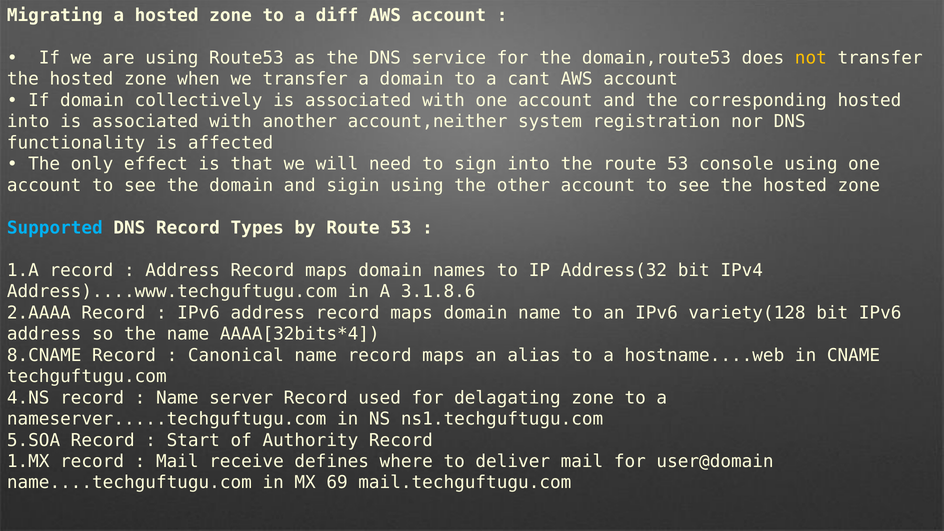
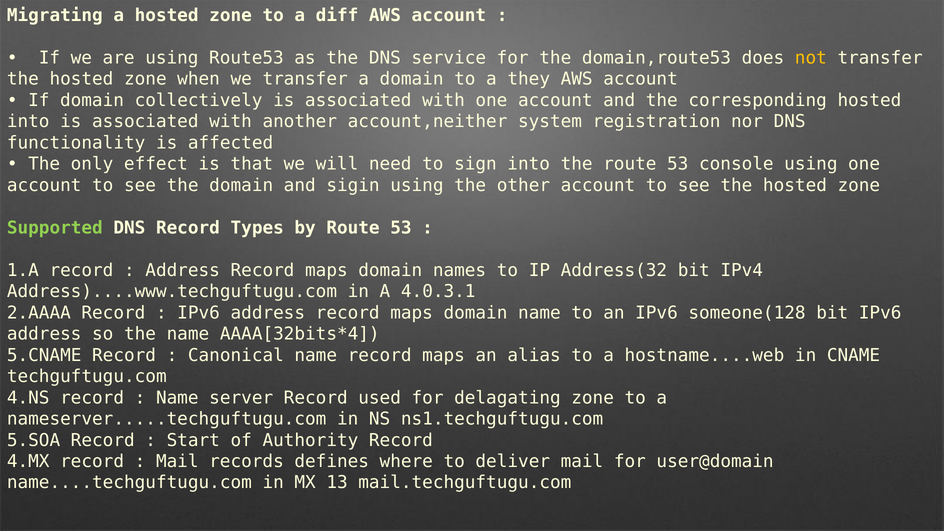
cant: cant -> they
Supported colour: light blue -> light green
3.1.8.6: 3.1.8.6 -> 4.0.3.1
variety(128: variety(128 -> someone(128
8.CNAME: 8.CNAME -> 5.CNAME
1.MX: 1.MX -> 4.MX
receive: receive -> records
69: 69 -> 13
